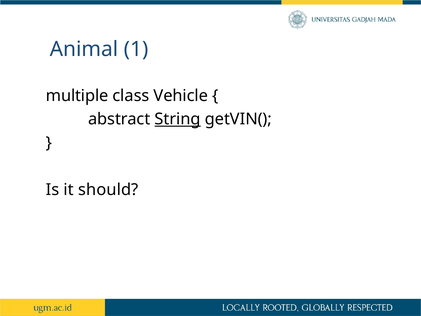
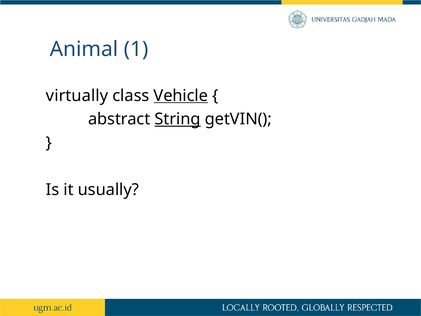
multiple: multiple -> virtually
Vehicle underline: none -> present
should: should -> usually
